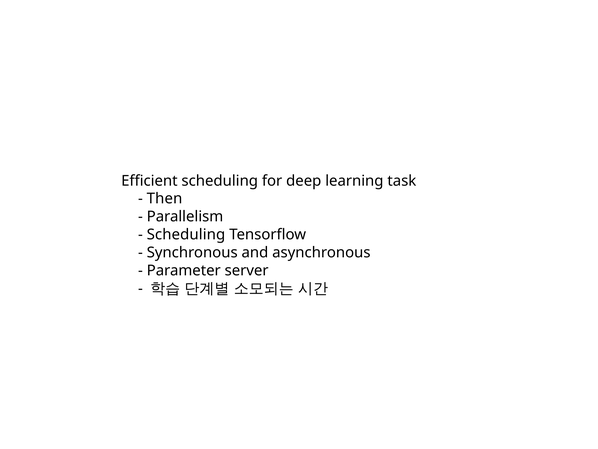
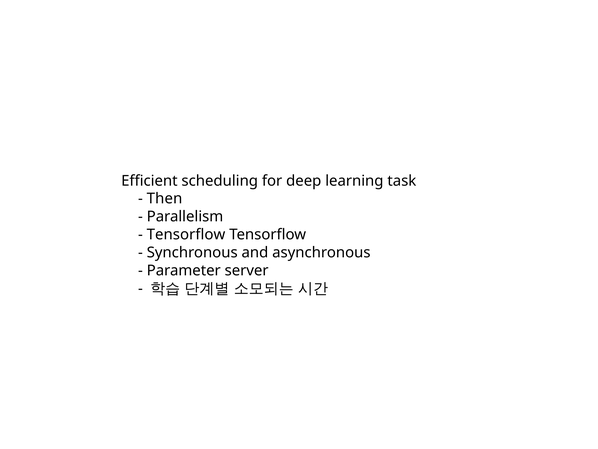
Scheduling at (186, 234): Scheduling -> Tensorflow
